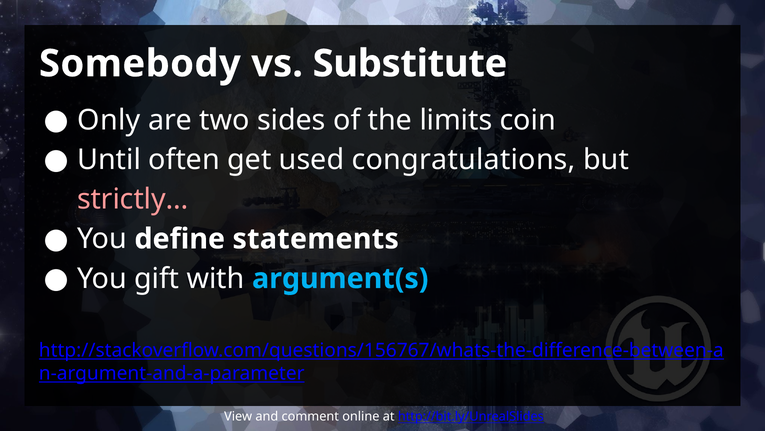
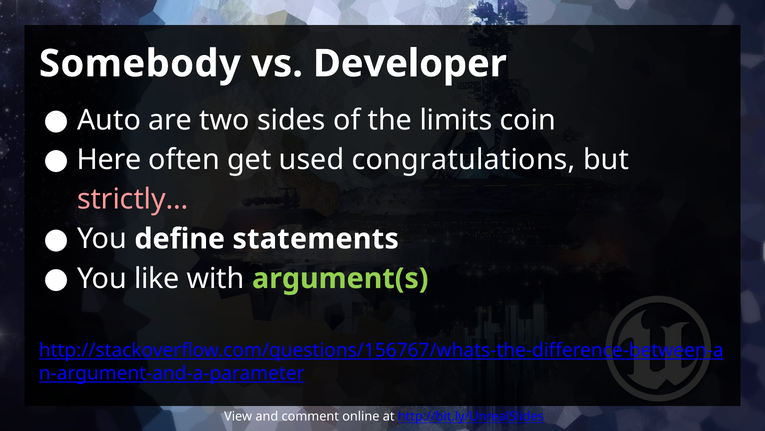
Substitute: Substitute -> Developer
Only: Only -> Auto
Until: Until -> Here
gift: gift -> like
argument(s colour: light blue -> light green
